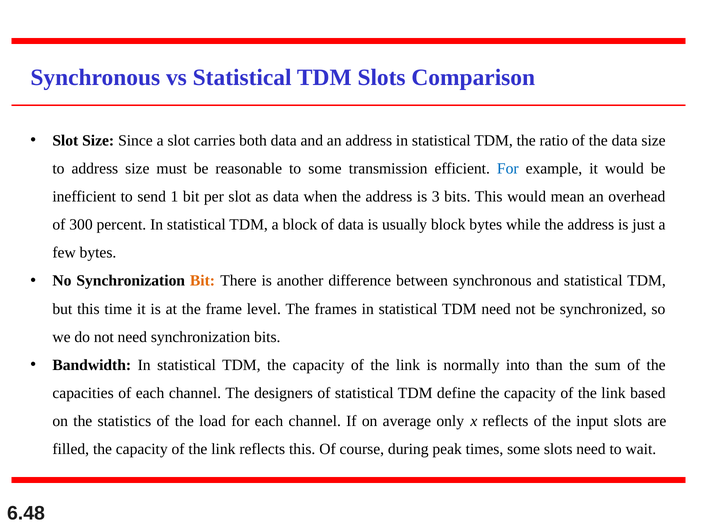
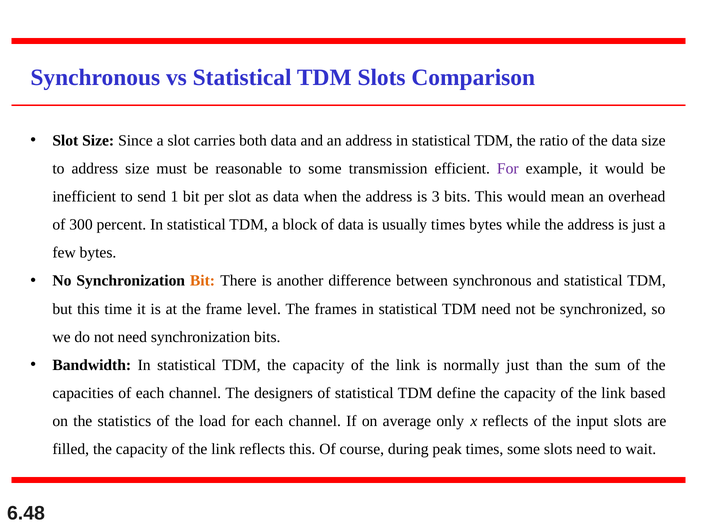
For at (508, 169) colour: blue -> purple
usually block: block -> times
normally into: into -> just
